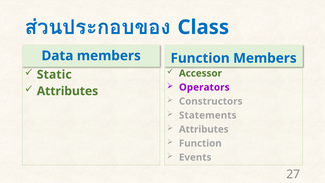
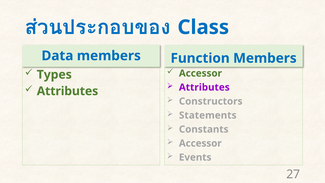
Static: Static -> Types
Operators at (204, 87): Operators -> Attributes
Attributes at (204, 129): Attributes -> Constants
Function at (200, 143): Function -> Accessor
